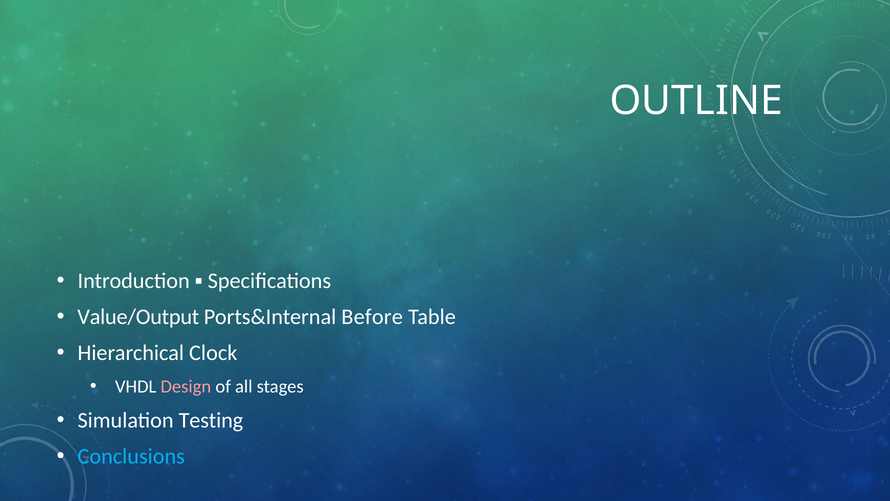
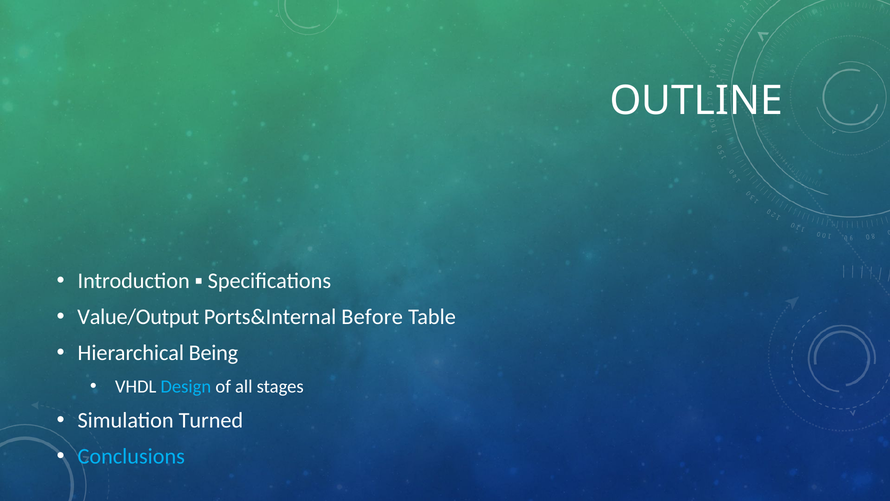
Clock: Clock -> Being
Design colour: pink -> light blue
Testing: Testing -> Turned
